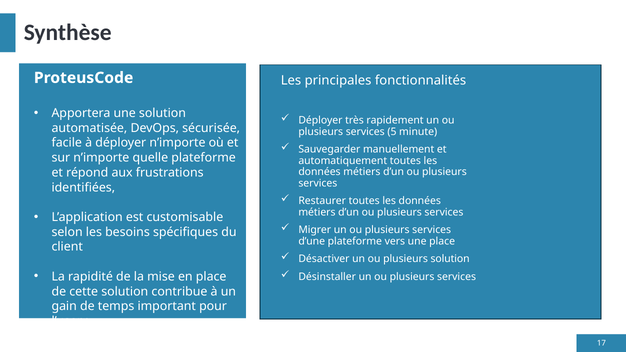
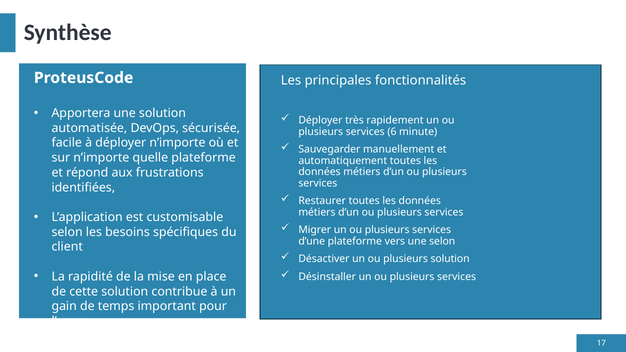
5: 5 -> 6
une place: place -> selon
